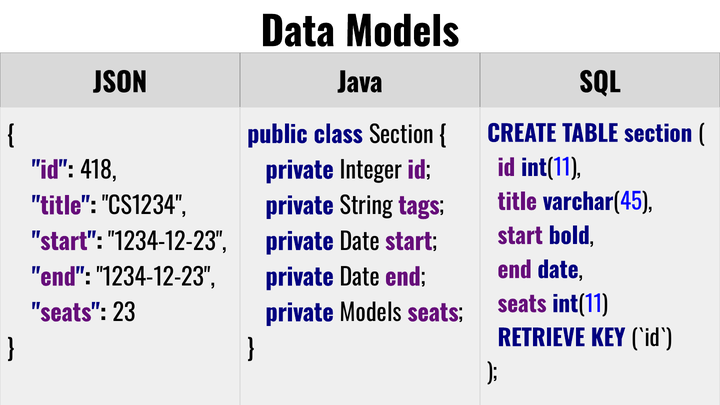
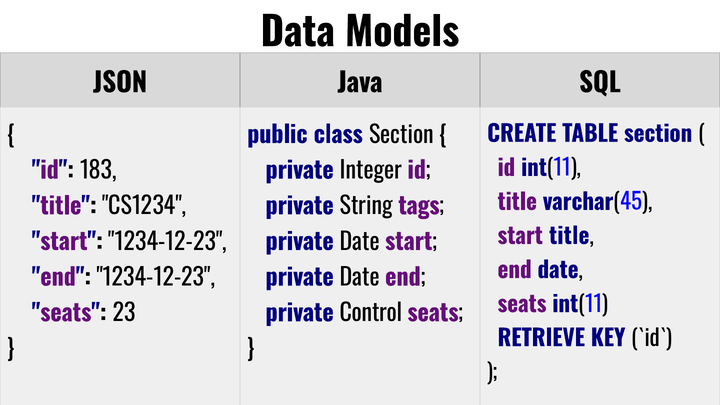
418: 418 -> 183
start bold: bold -> title
private Models: Models -> Control
